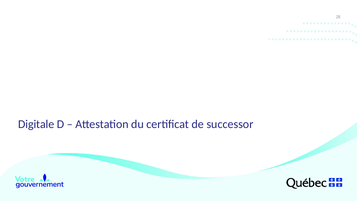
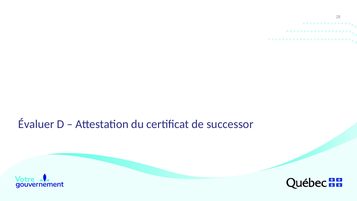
Digitale: Digitale -> Évaluer
